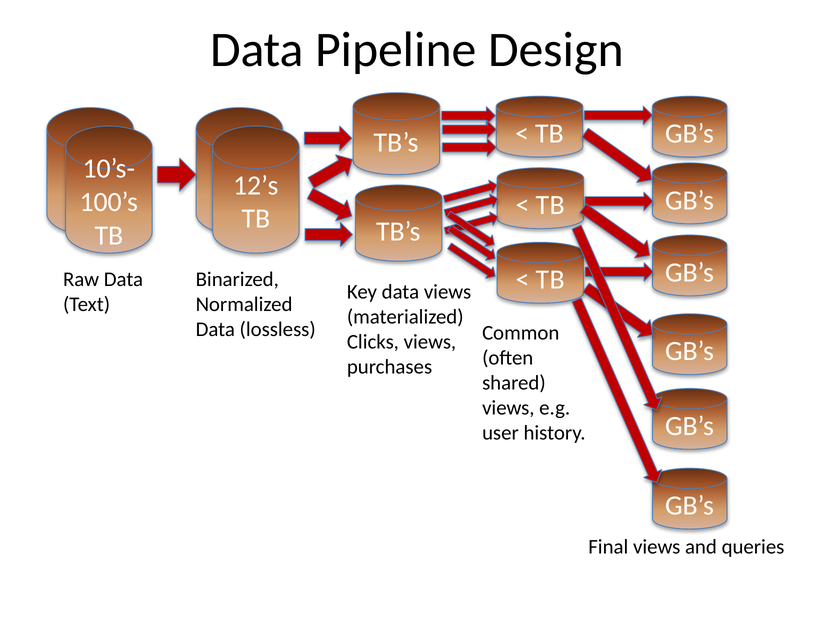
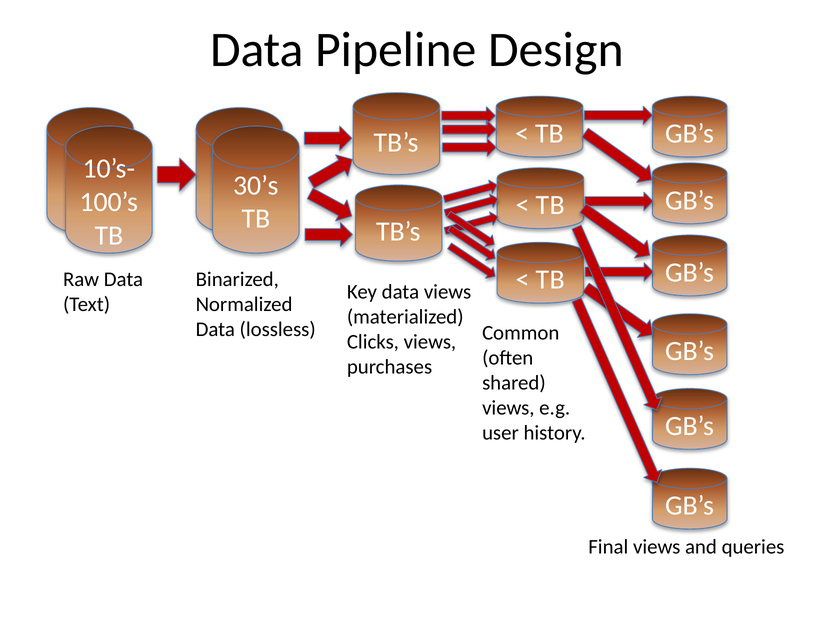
12’s: 12’s -> 30’s
